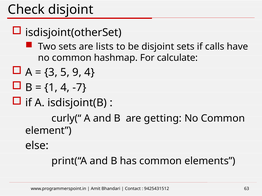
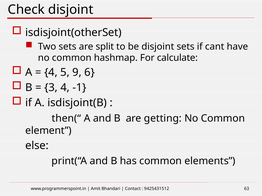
lists: lists -> split
calls: calls -> cant
3 at (51, 72): 3 -> 4
9 4: 4 -> 6
1: 1 -> 3
-7: -7 -> -1
curly(“: curly(“ -> then(“
